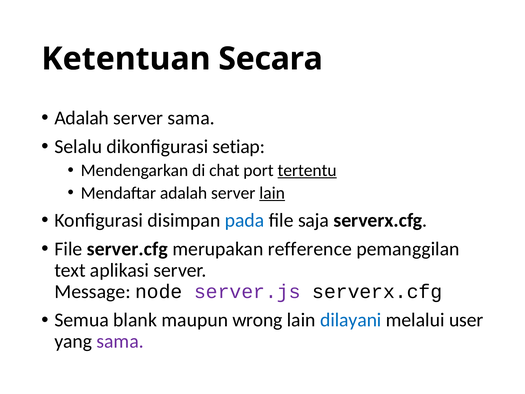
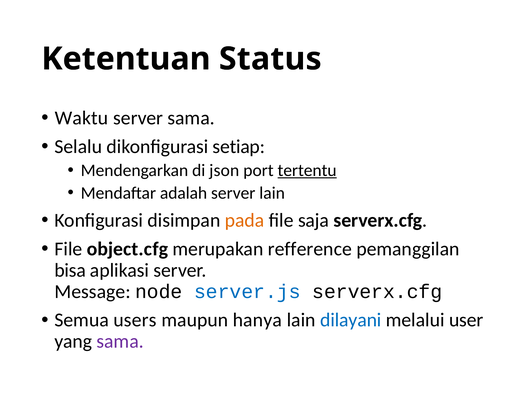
Secara: Secara -> Status
Adalah at (82, 118): Adalah -> Waktu
chat: chat -> json
lain at (272, 193) underline: present -> none
pada colour: blue -> orange
server.cfg: server.cfg -> object.cfg
text: text -> bisa
server.js colour: purple -> blue
blank: blank -> users
wrong: wrong -> hanya
